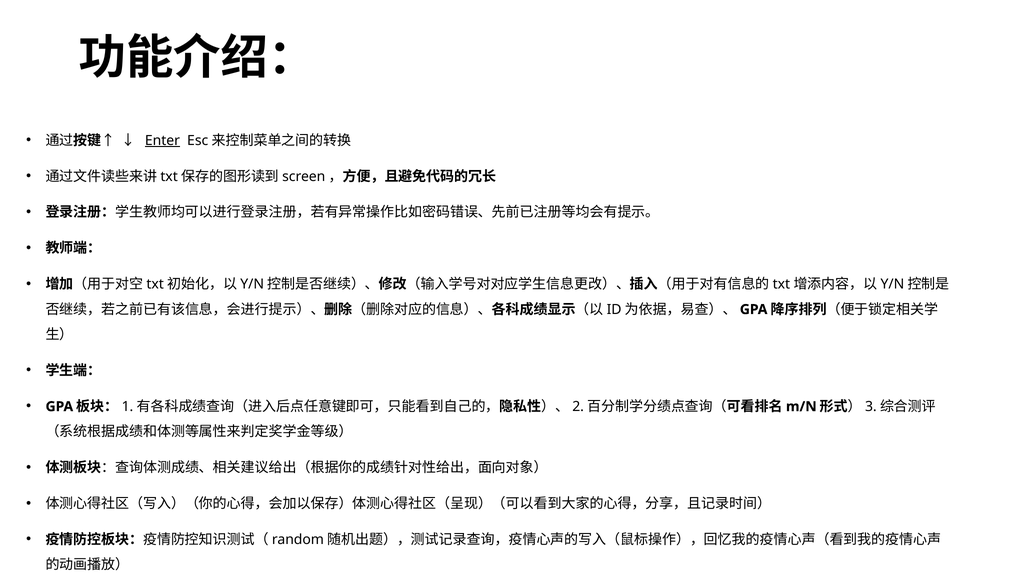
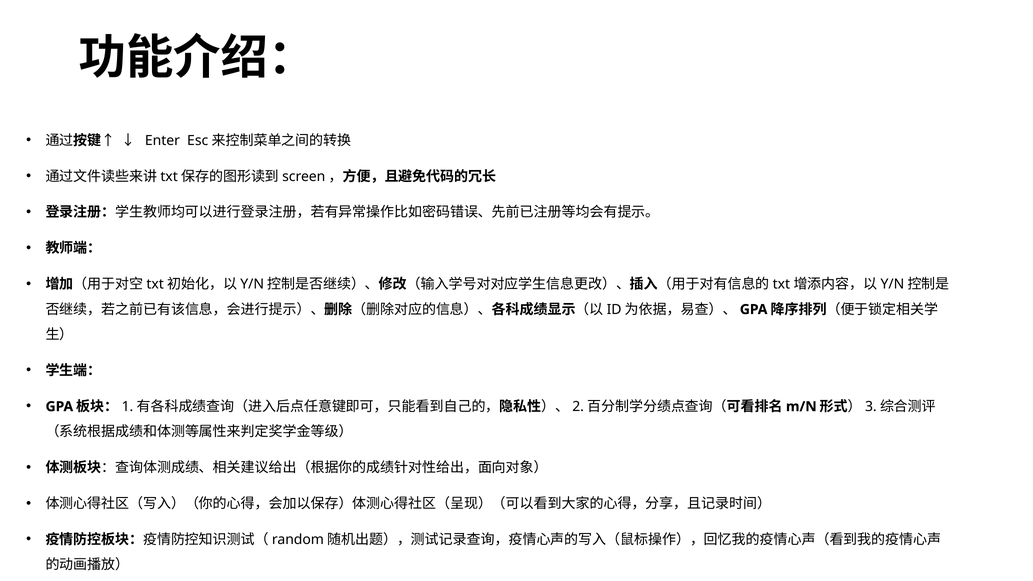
Enter underline: present -> none
